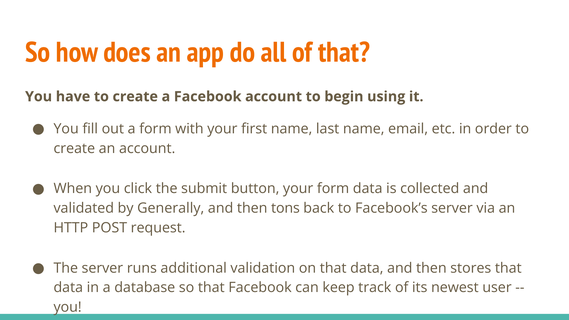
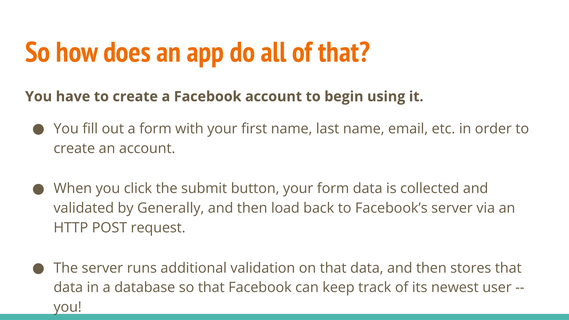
tons: tons -> load
